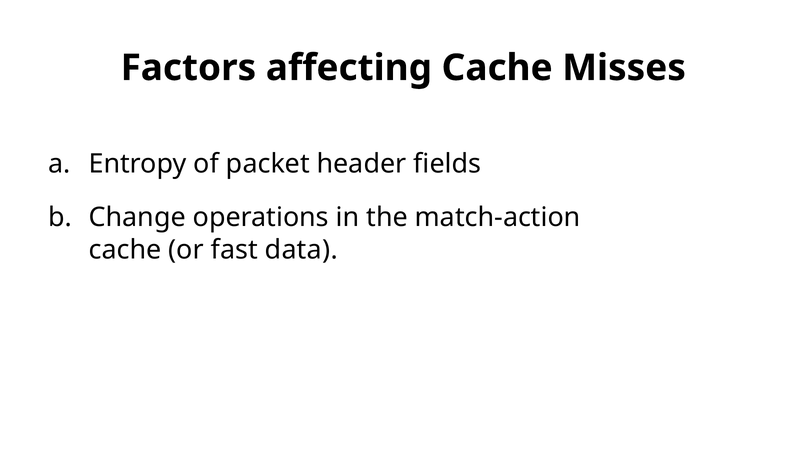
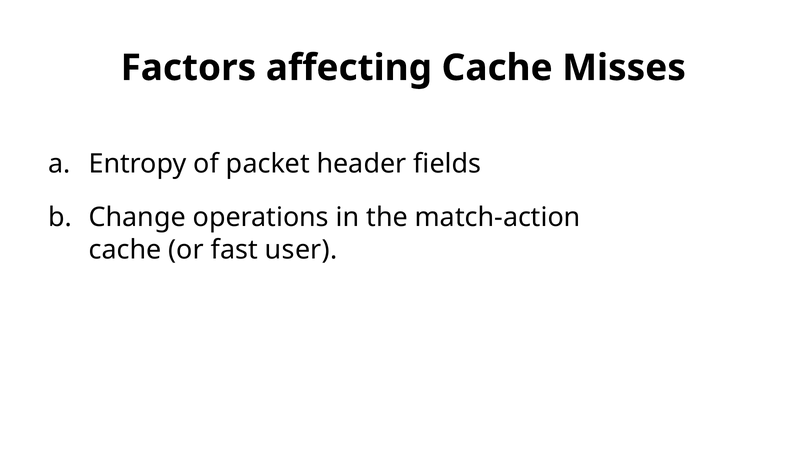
data: data -> user
